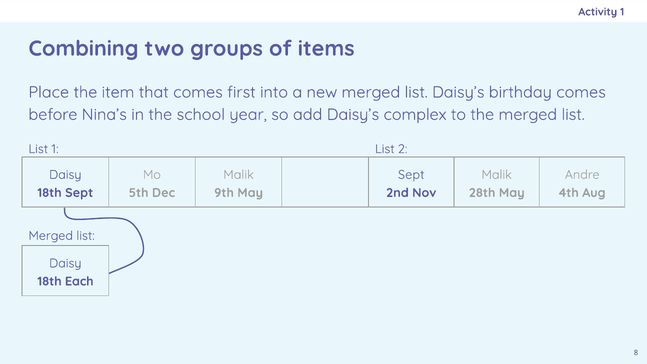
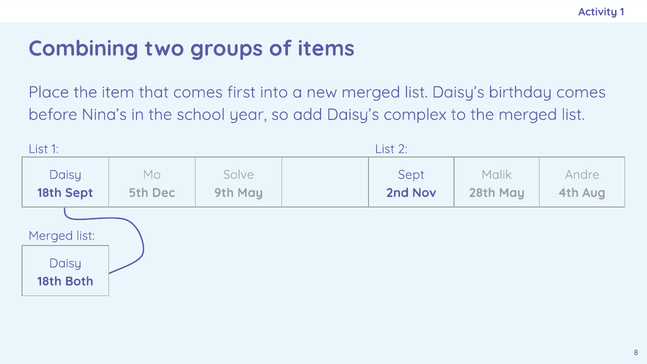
Malik at (239, 175): Malik -> Solve
Each: Each -> Both
